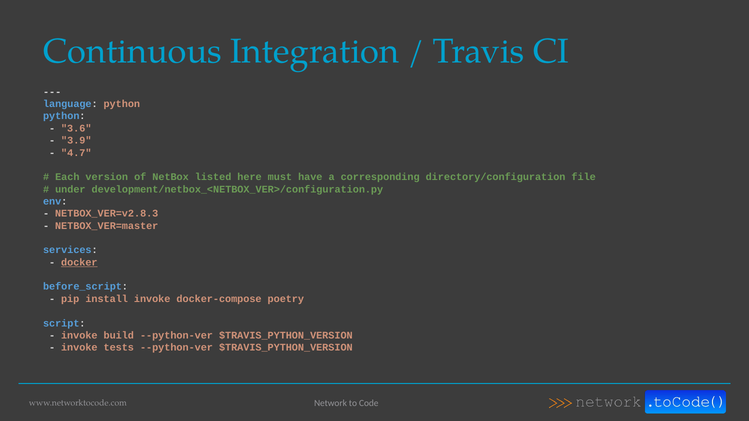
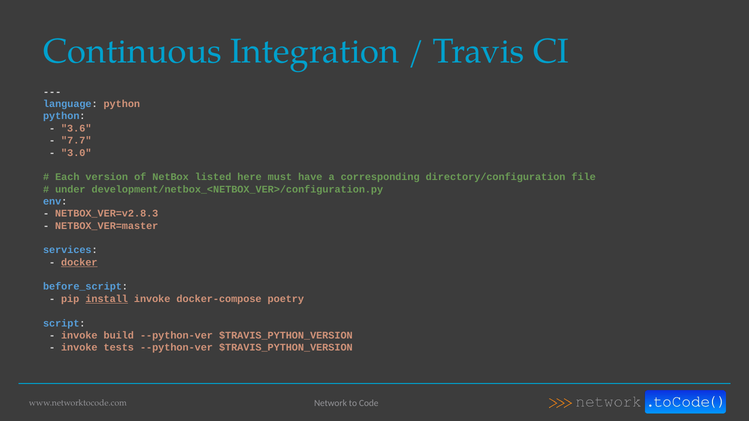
3.9: 3.9 -> 7.7
4.7: 4.7 -> 3.0
install underline: none -> present
